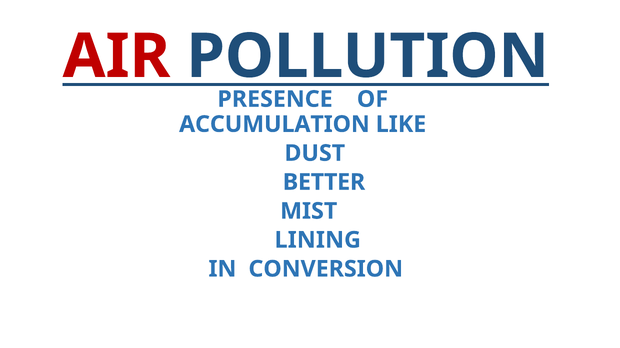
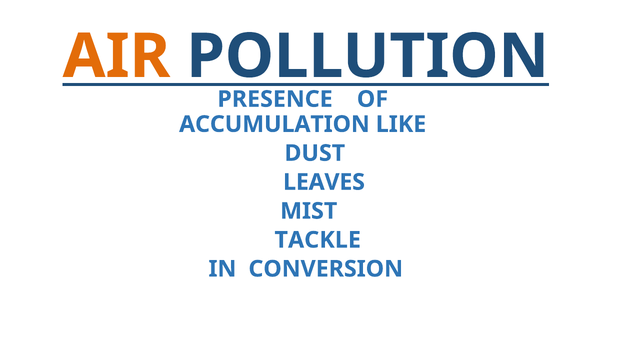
AIR colour: red -> orange
BETTER: BETTER -> LEAVES
LINING: LINING -> TACKLE
